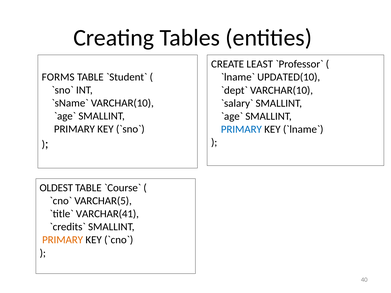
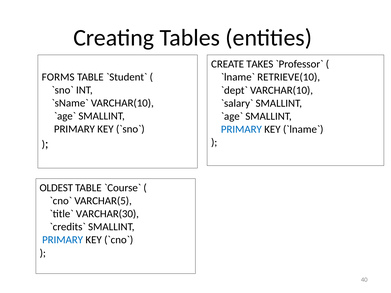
LEAST: LEAST -> TAKES
UPDATED(10: UPDATED(10 -> RETRIEVE(10
VARCHAR(41: VARCHAR(41 -> VARCHAR(30
PRIMARY at (63, 240) colour: orange -> blue
